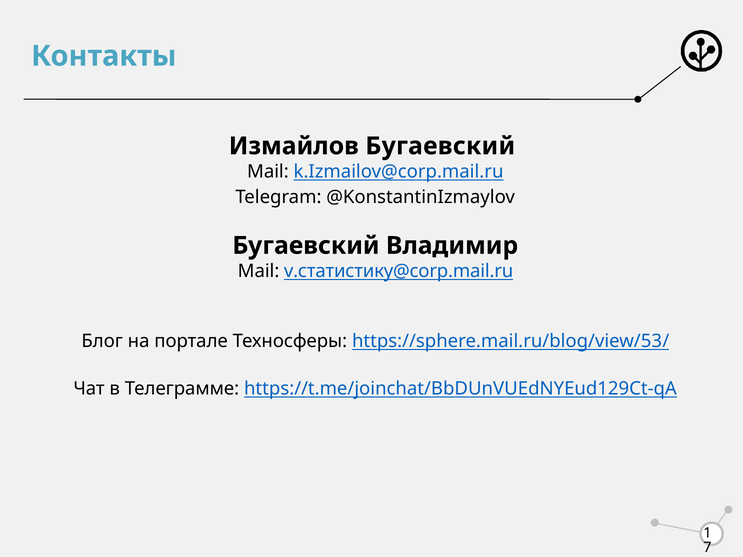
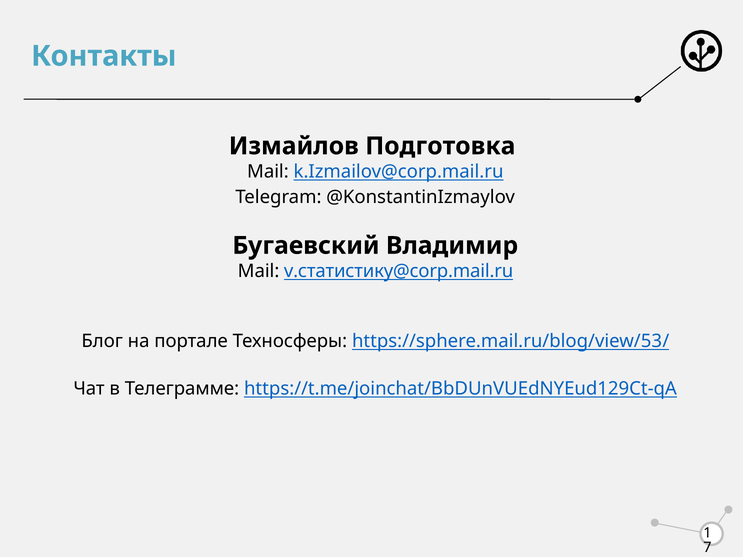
Измайлов Бугаевский: Бугаевский -> Подготовка
